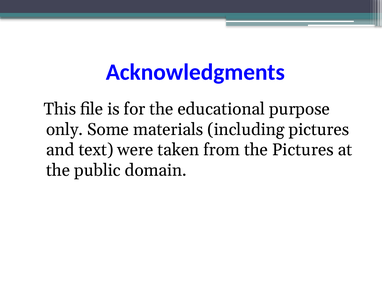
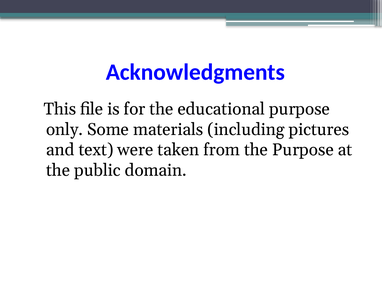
the Pictures: Pictures -> Purpose
